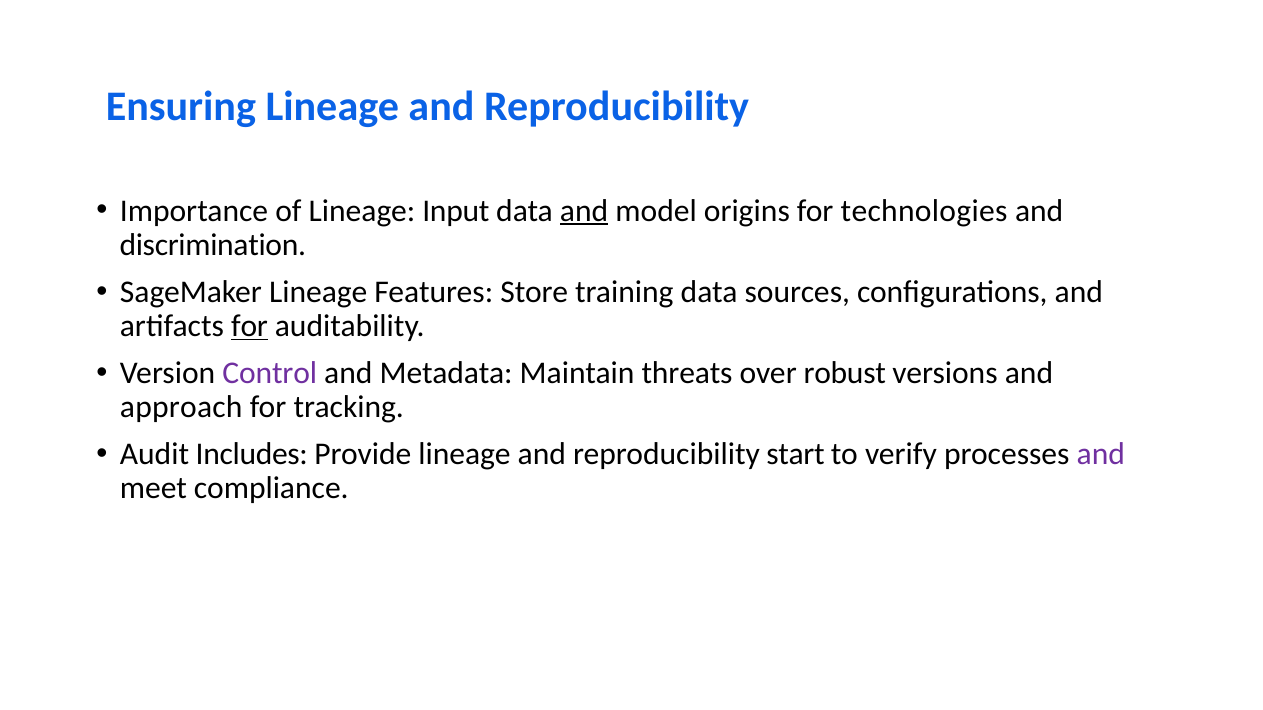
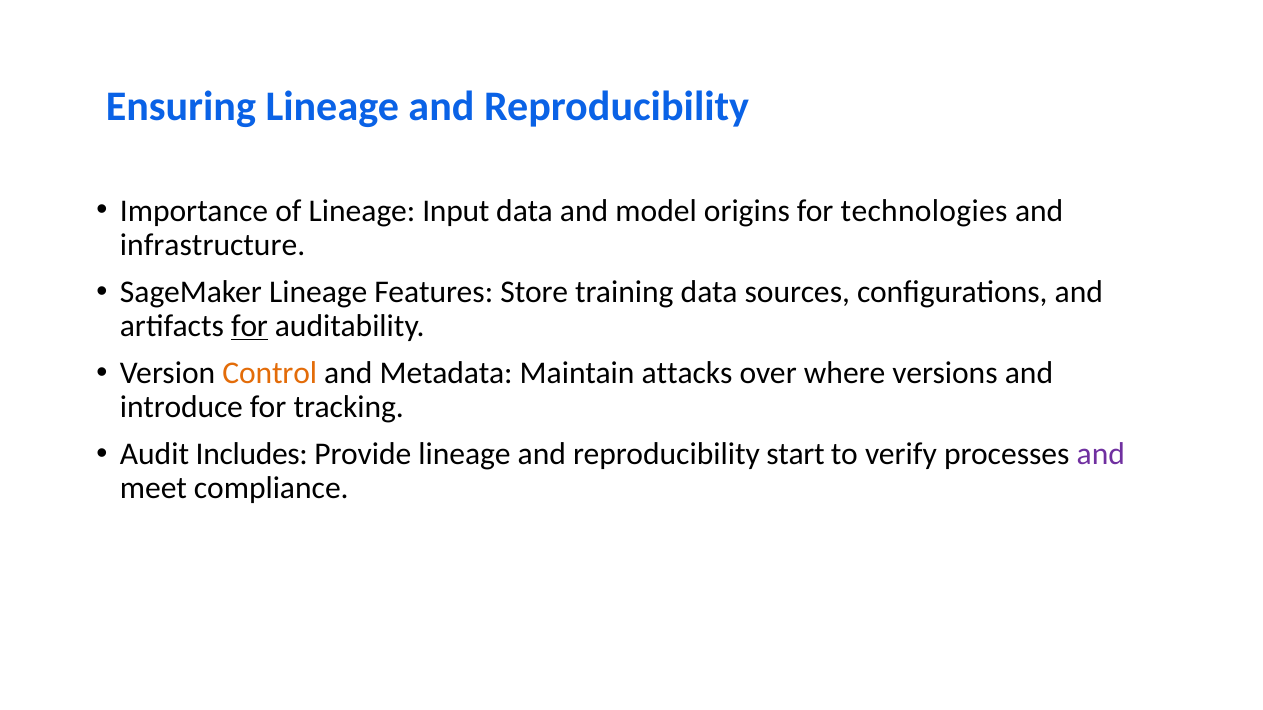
and at (584, 211) underline: present -> none
discrimination: discrimination -> infrastructure
Control colour: purple -> orange
threats: threats -> attacks
robust: robust -> where
approach: approach -> introduce
